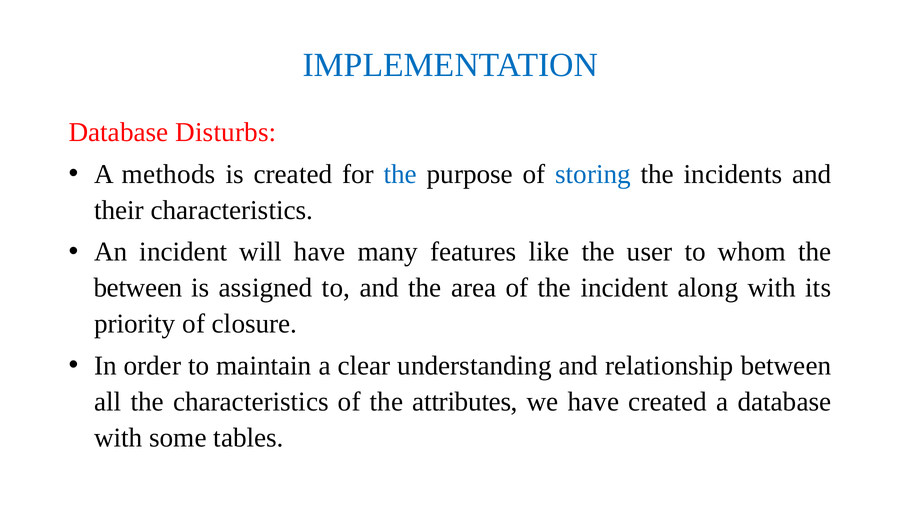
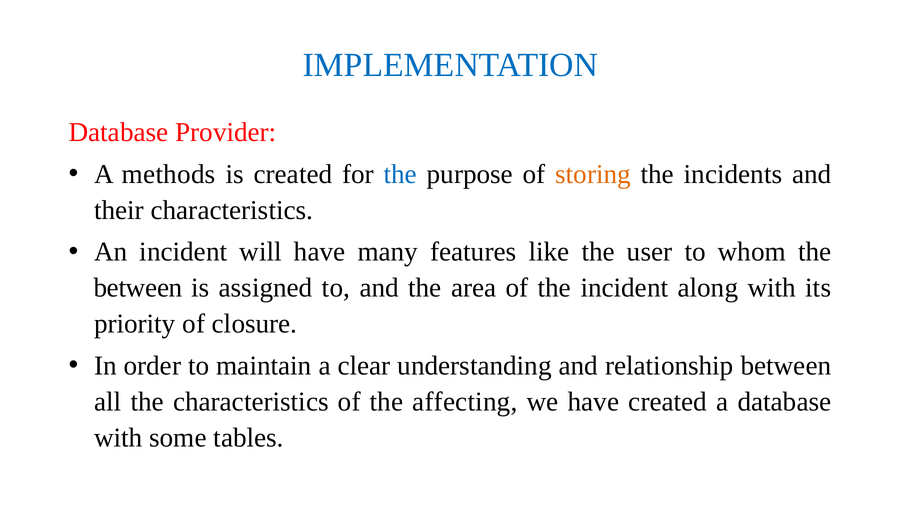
Disturbs: Disturbs -> Provider
storing colour: blue -> orange
attributes: attributes -> affecting
